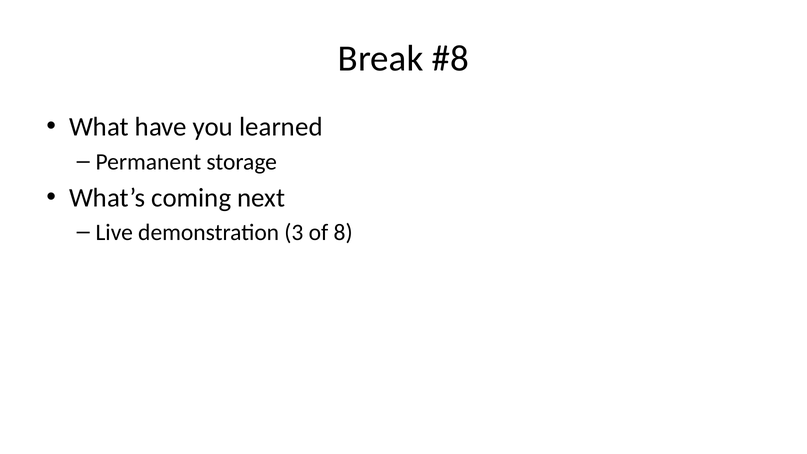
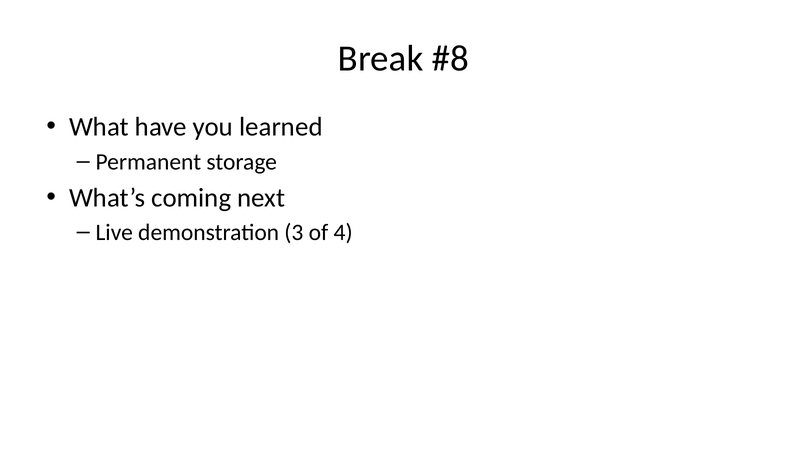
8: 8 -> 4
